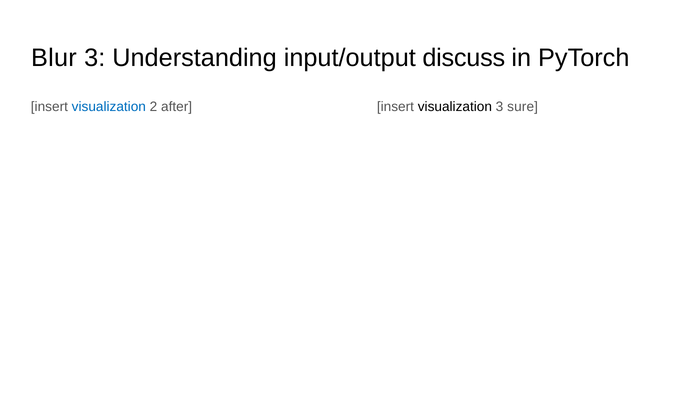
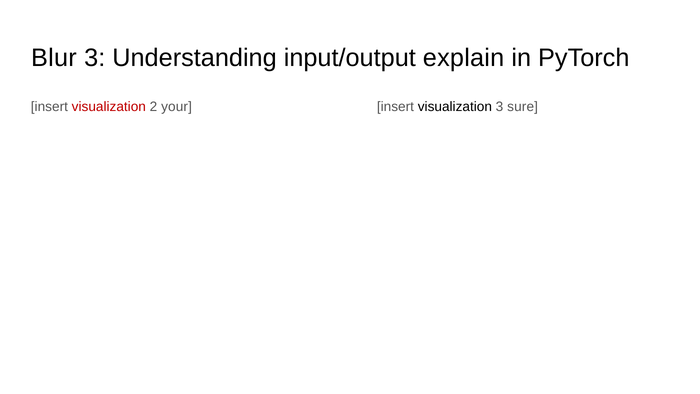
discuss: discuss -> explain
visualization at (109, 107) colour: blue -> red
after: after -> your
